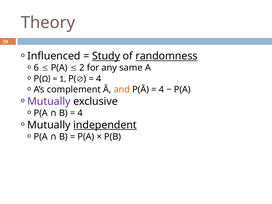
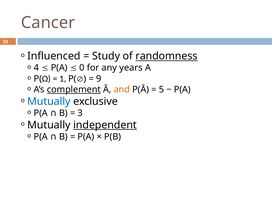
Theory: Theory -> Cancer
Study underline: present -> none
6: 6 -> 4
2: 2 -> 0
same: same -> years
4 at (99, 79): 4 -> 9
complement underline: none -> present
4 at (161, 90): 4 -> 5
Mutually at (49, 101) colour: purple -> blue
4 at (80, 113): 4 -> 3
